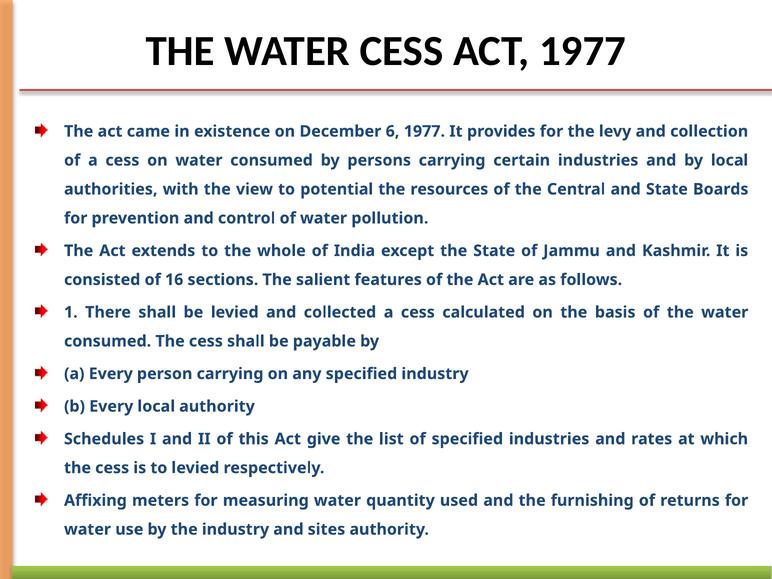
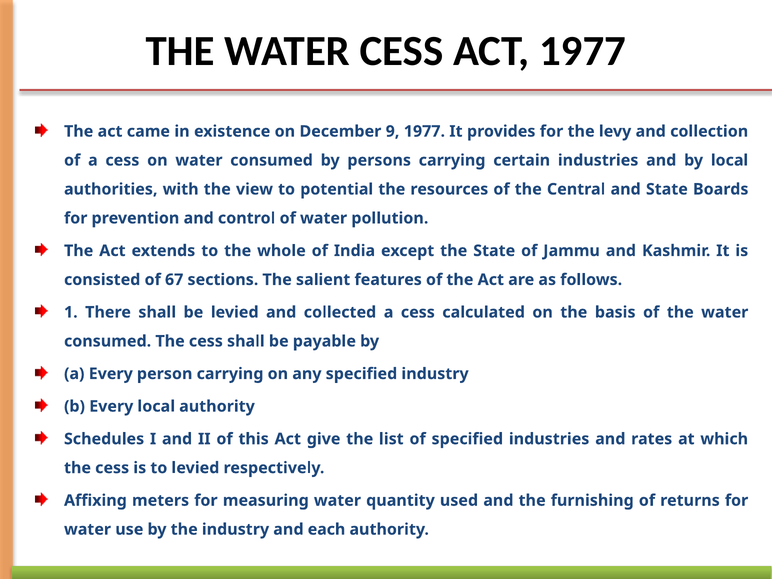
6: 6 -> 9
16: 16 -> 67
sites: sites -> each
